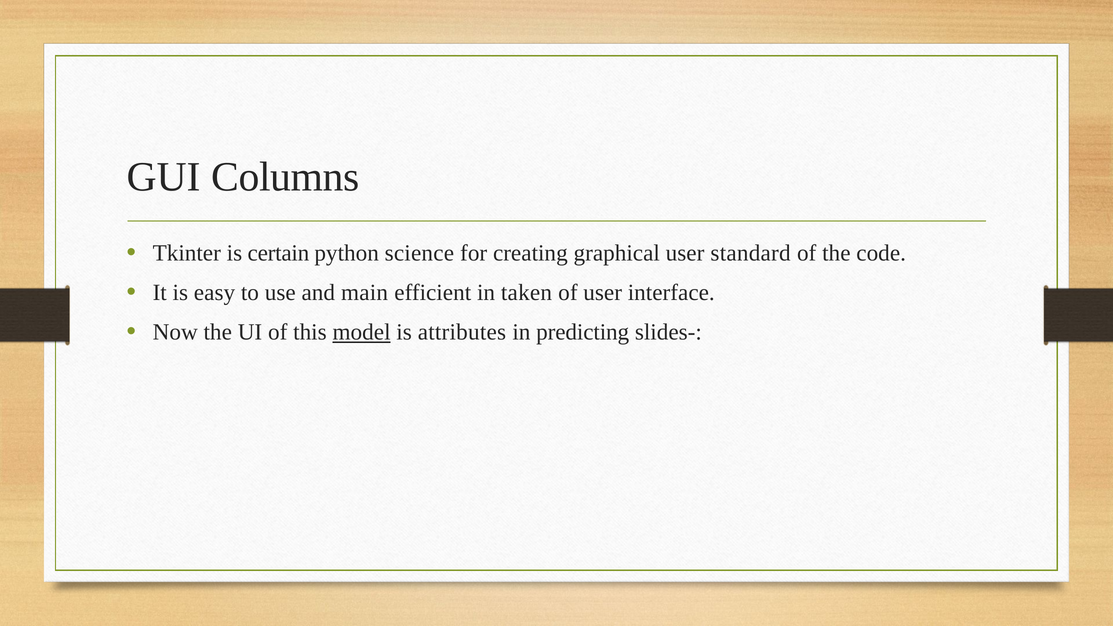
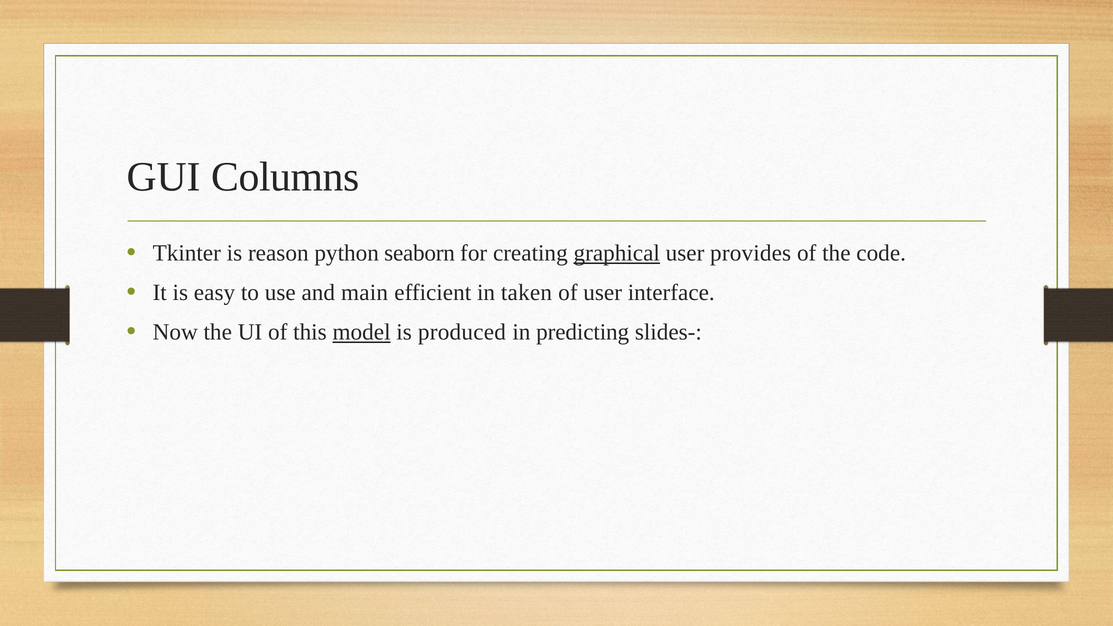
certain: certain -> reason
science: science -> seaborn
graphical underline: none -> present
standard: standard -> provides
attributes: attributes -> produced
